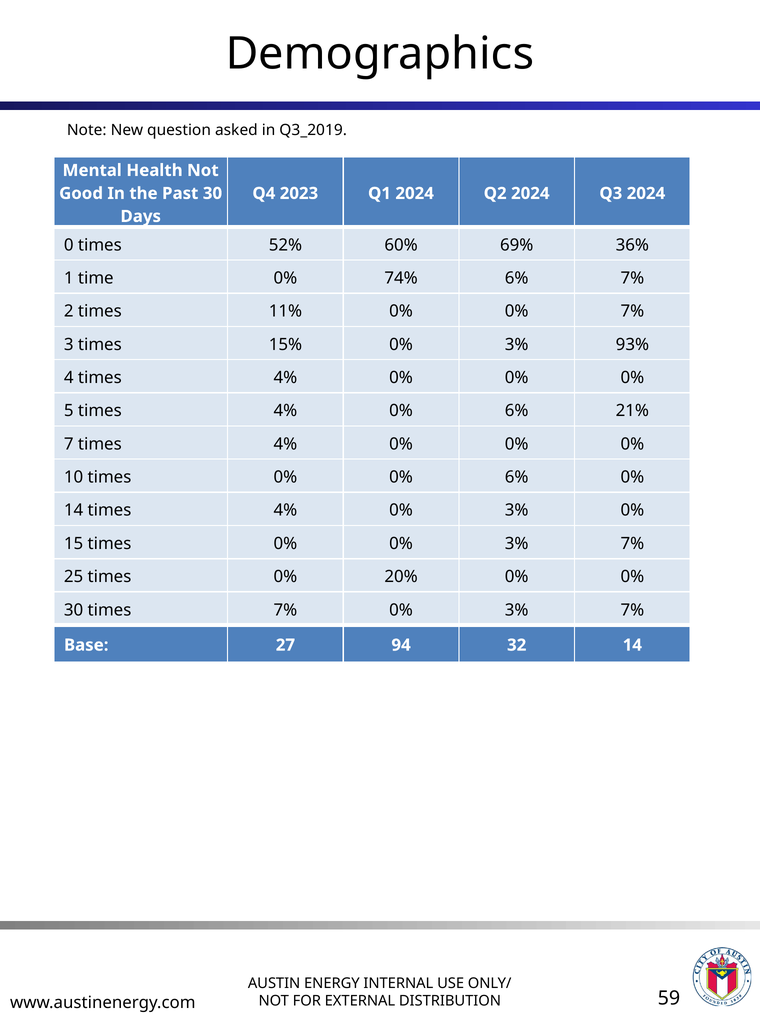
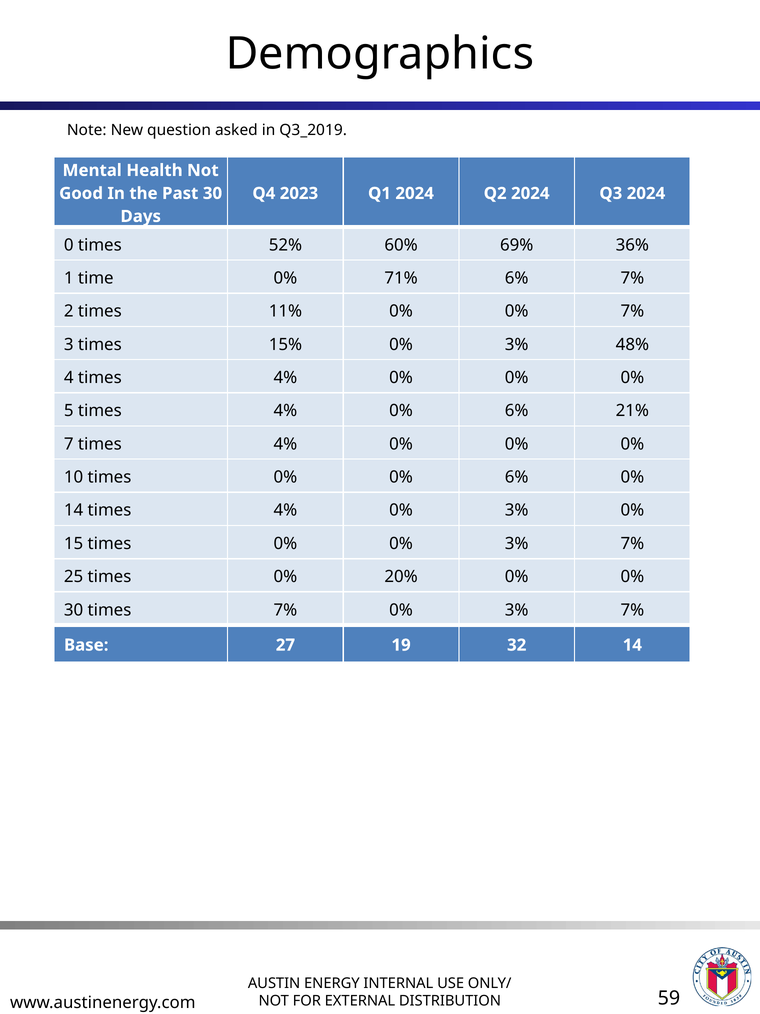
74%: 74% -> 71%
93%: 93% -> 48%
94: 94 -> 19
